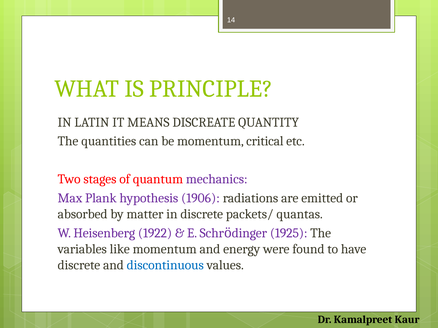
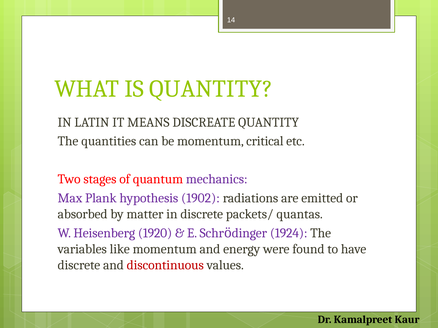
IS PRINCIPLE: PRINCIPLE -> QUANTITY
1906: 1906 -> 1902
1922: 1922 -> 1920
1925: 1925 -> 1924
discontinuous colour: blue -> red
